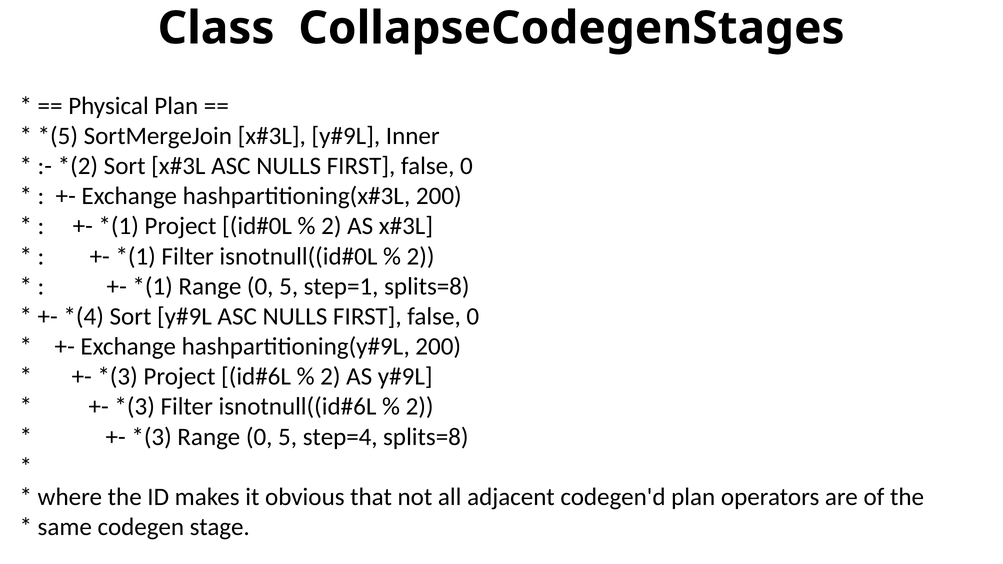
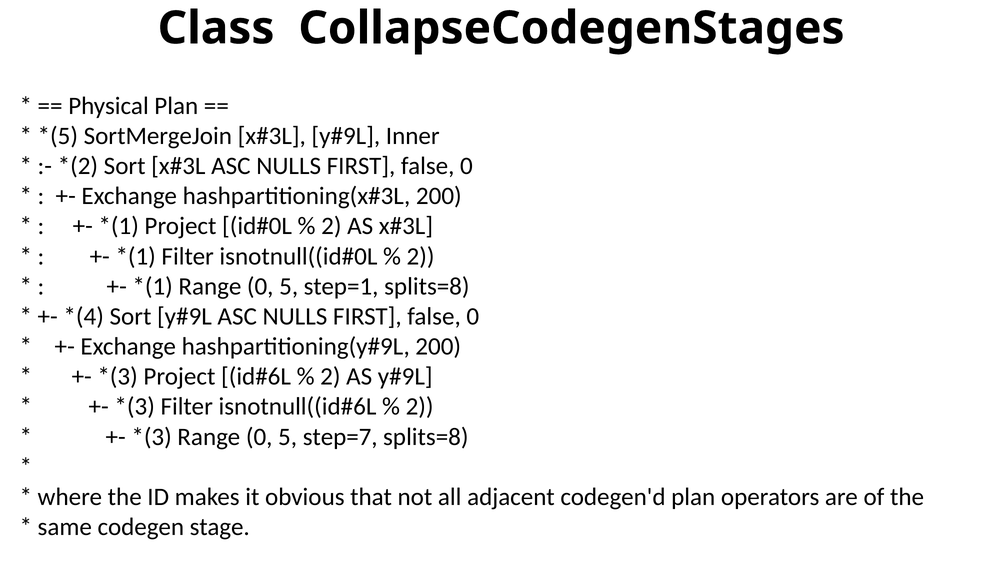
step=4: step=4 -> step=7
